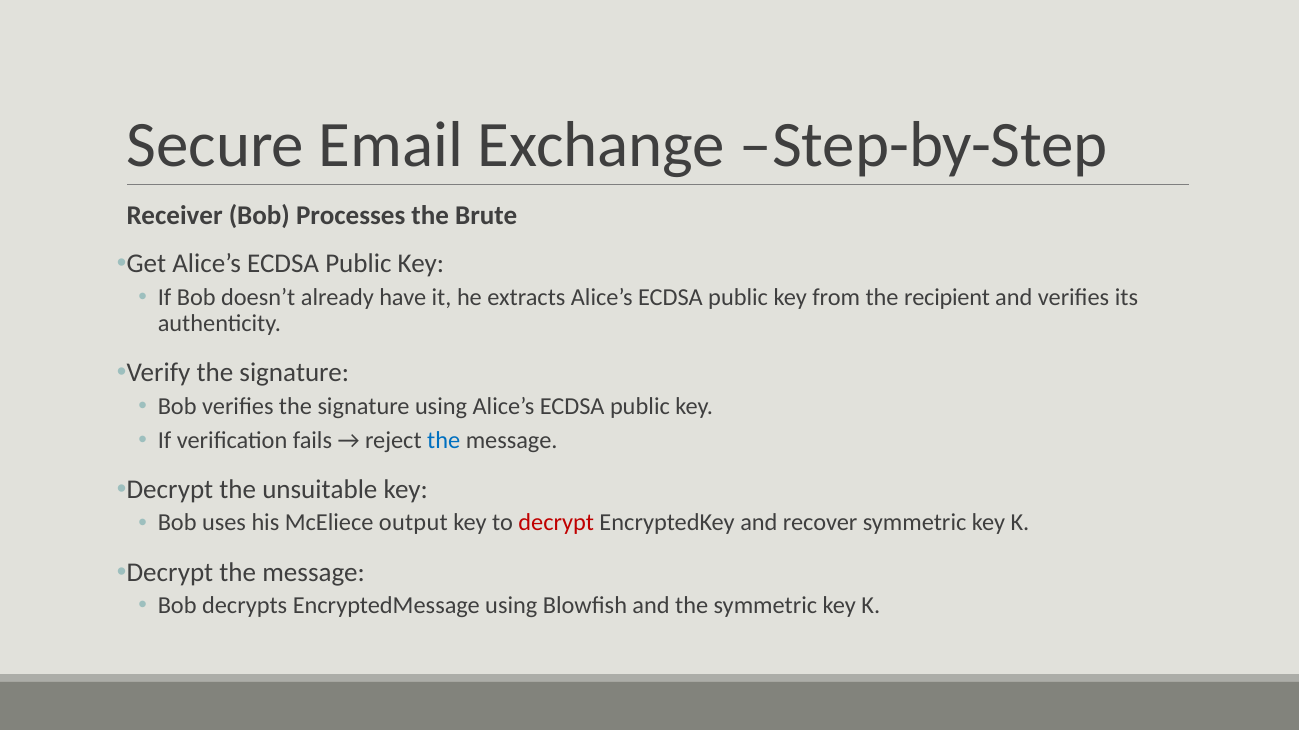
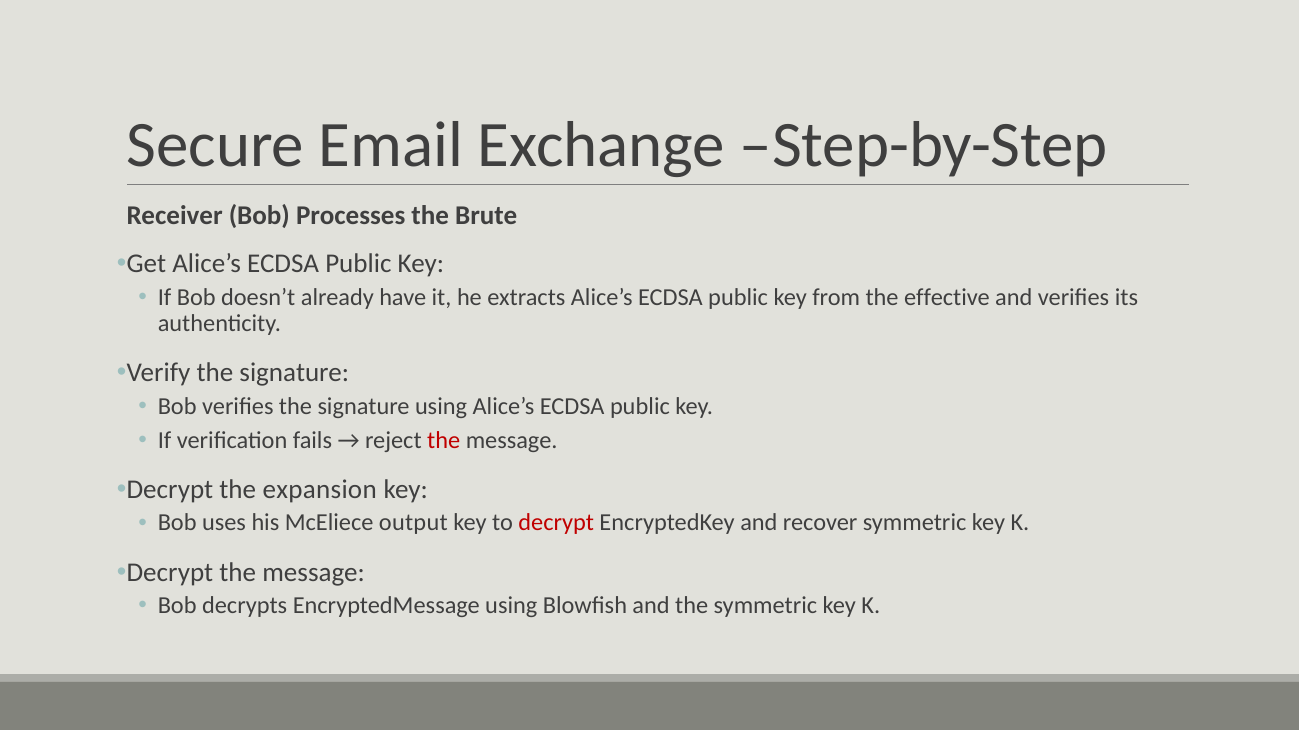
recipient: recipient -> effective
the at (444, 441) colour: blue -> red
unsuitable: unsuitable -> expansion
